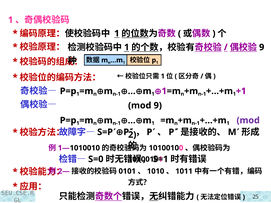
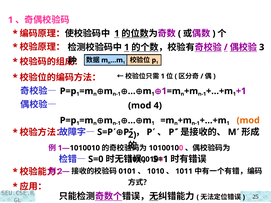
9 at (262, 47): 9 -> 3
mod 9: 9 -> 4
mod at (248, 120) colour: purple -> orange
